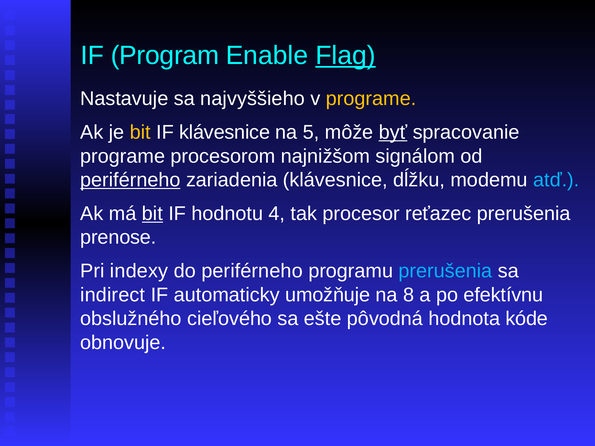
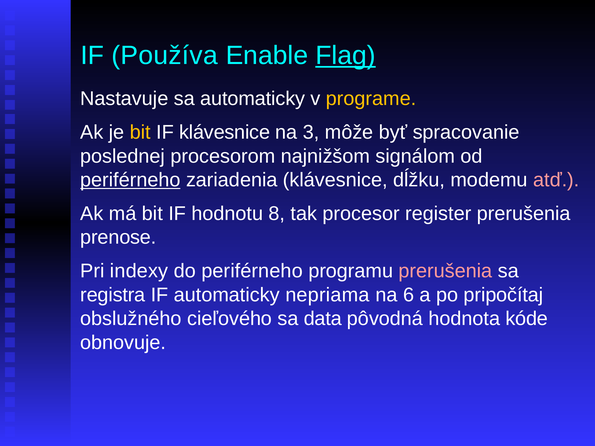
Program: Program -> Používa
sa najvyššieho: najvyššieho -> automaticky
5: 5 -> 3
byť underline: present -> none
programe at (123, 156): programe -> poslednej
atď colour: light blue -> pink
bit at (152, 214) underline: present -> none
4: 4 -> 8
reťazec: reťazec -> register
prerušenia at (445, 271) colour: light blue -> pink
indirect: indirect -> registra
umožňuje: umožňuje -> nepriama
8: 8 -> 6
efektívnu: efektívnu -> pripočítaj
ešte: ešte -> data
